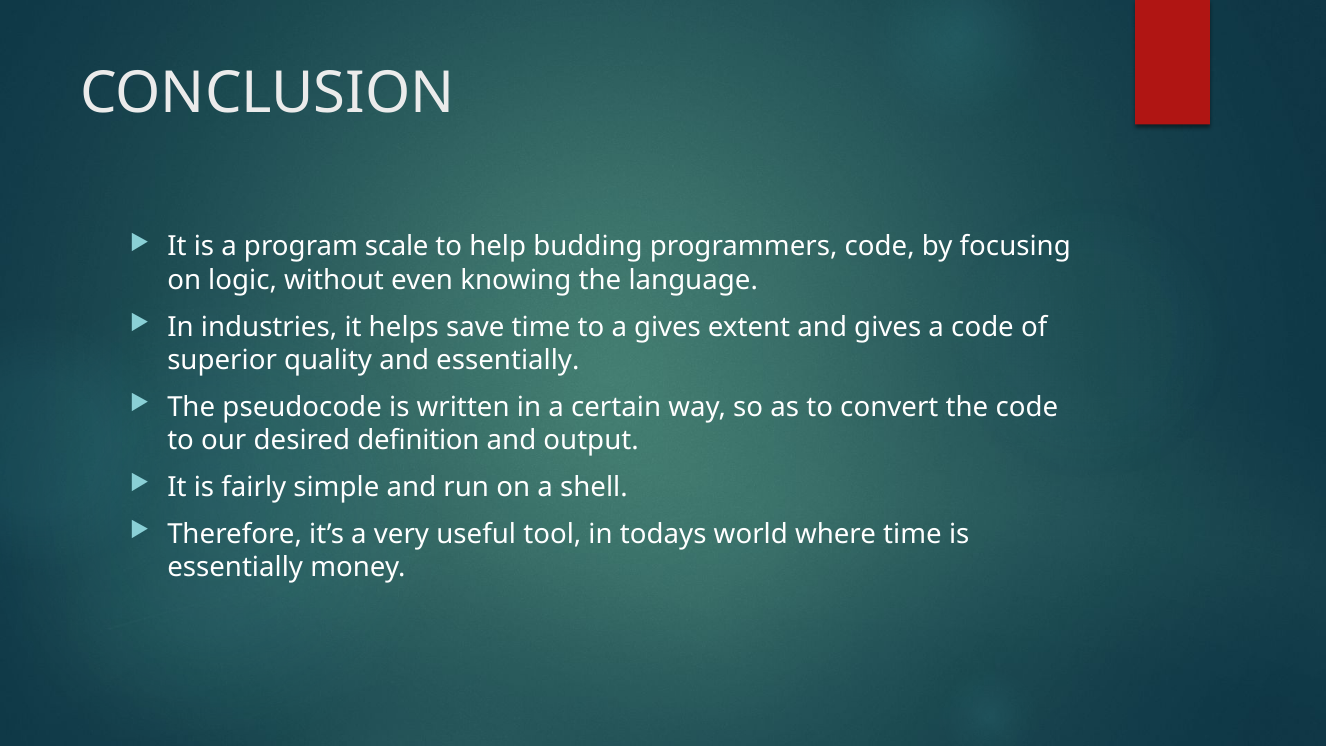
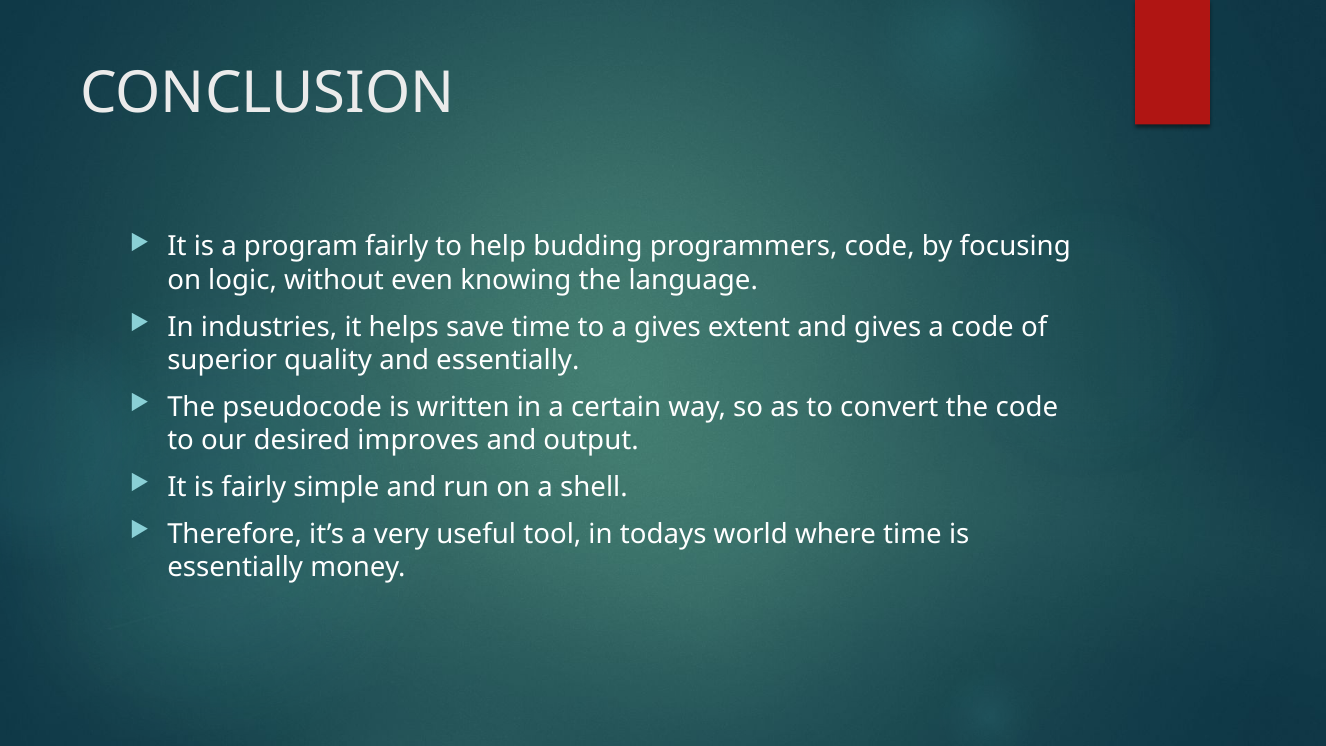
program scale: scale -> fairly
definition: definition -> improves
